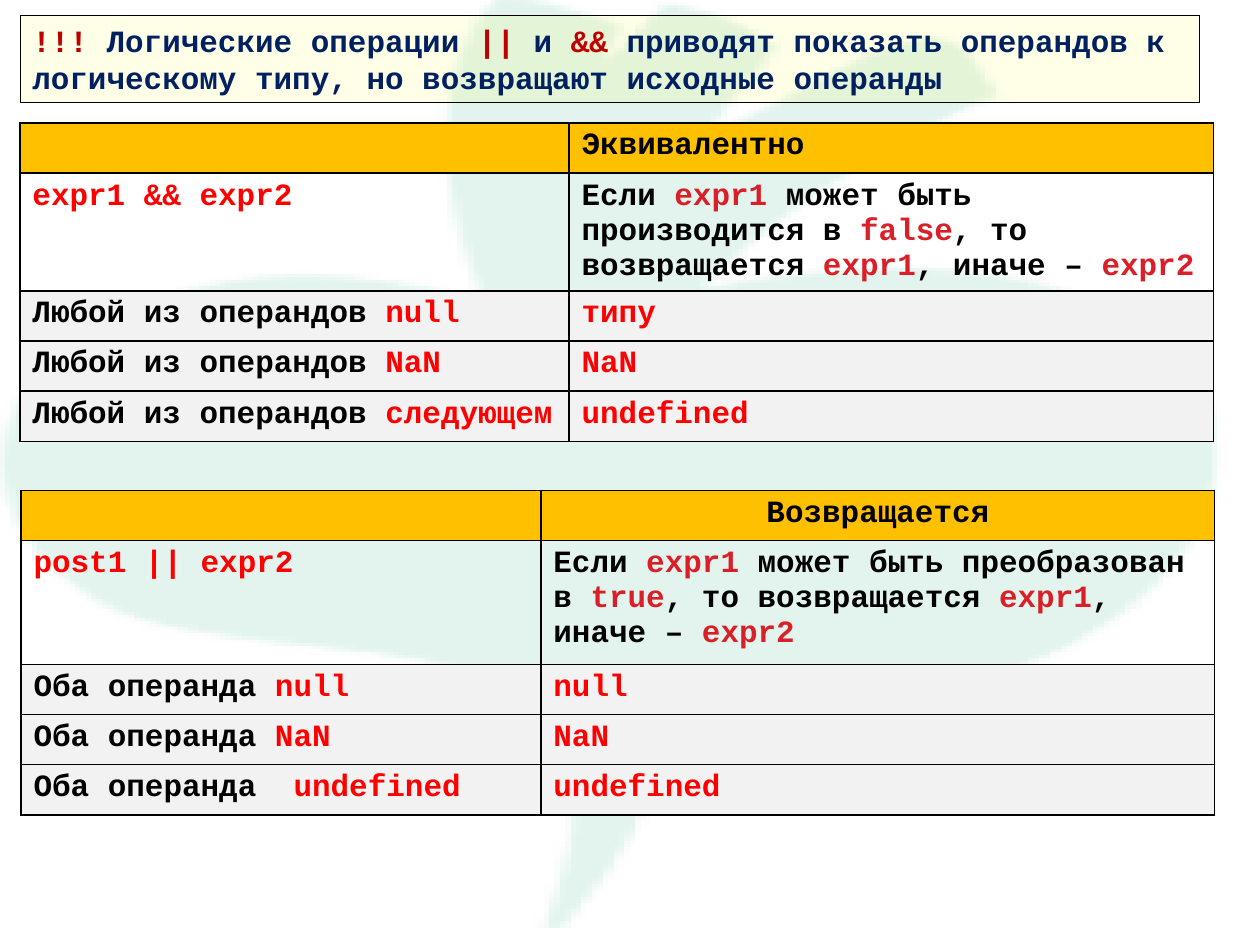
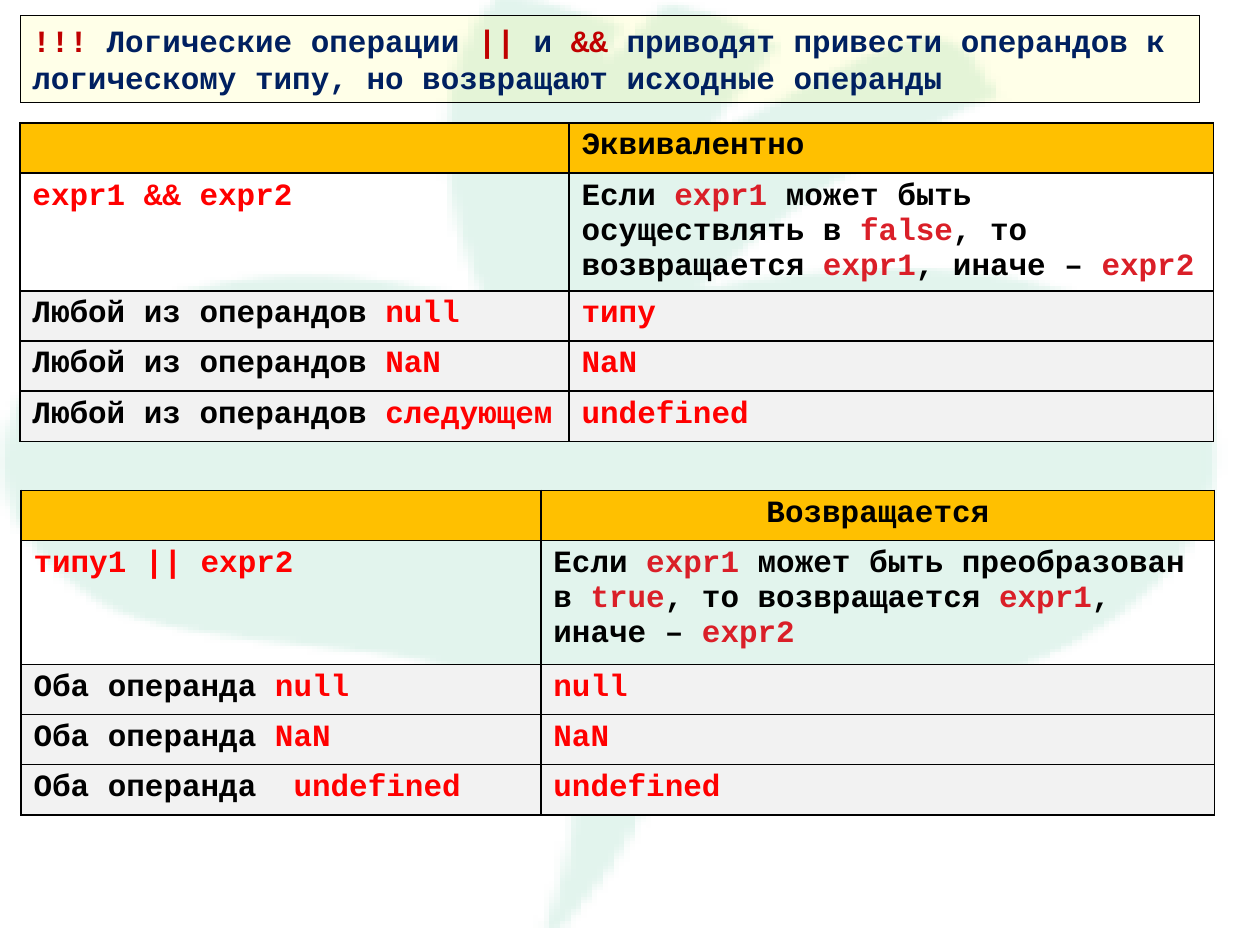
показать: показать -> привести
производится: производится -> осуществлять
post1: post1 -> типу1
